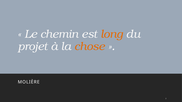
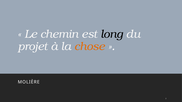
long colour: orange -> black
